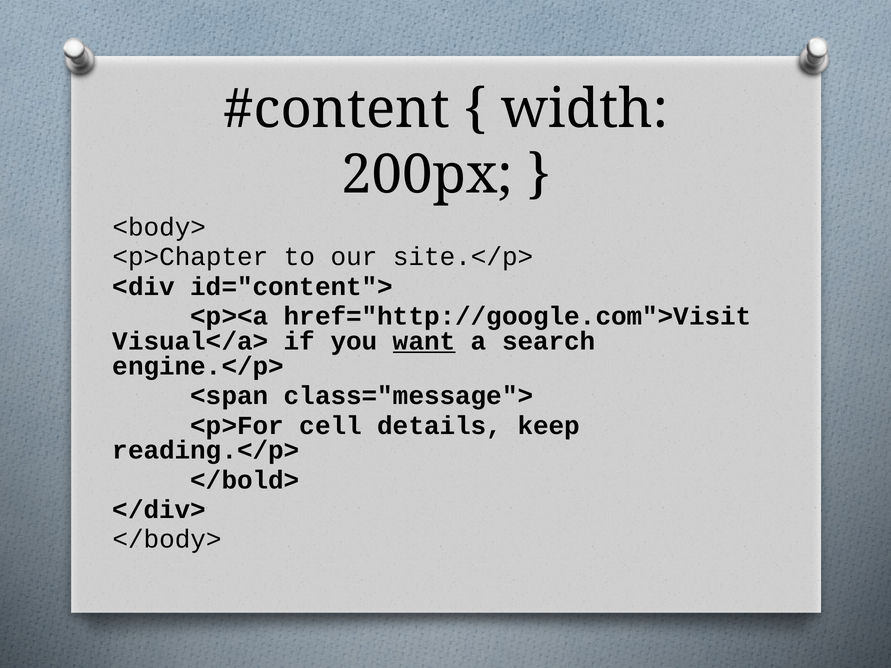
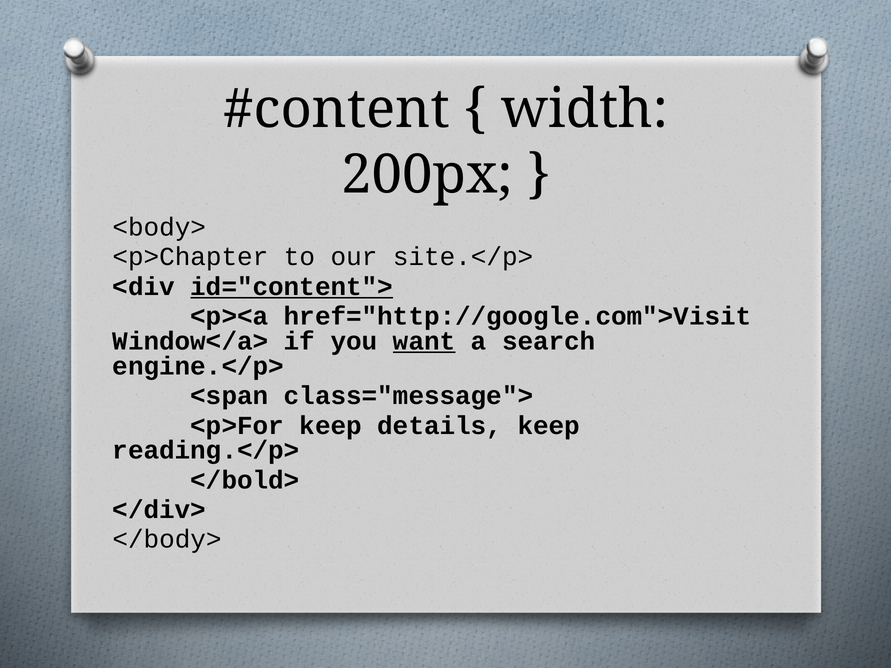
id="content"> underline: none -> present
Visual</a>: Visual</a> -> Window</a>
<p>For cell: cell -> keep
